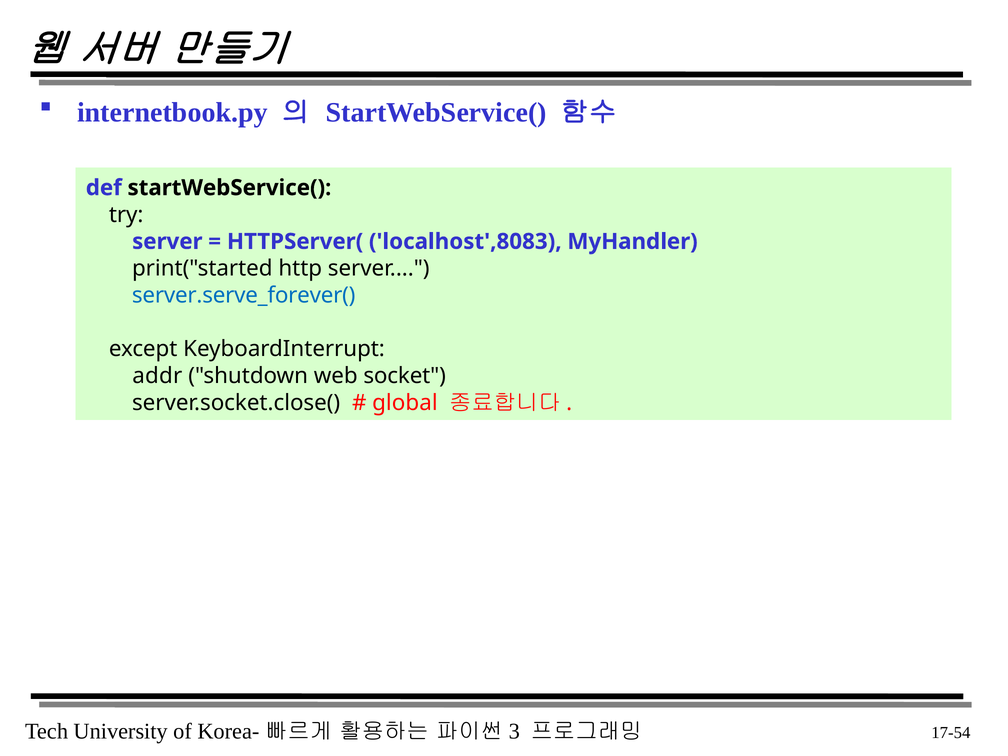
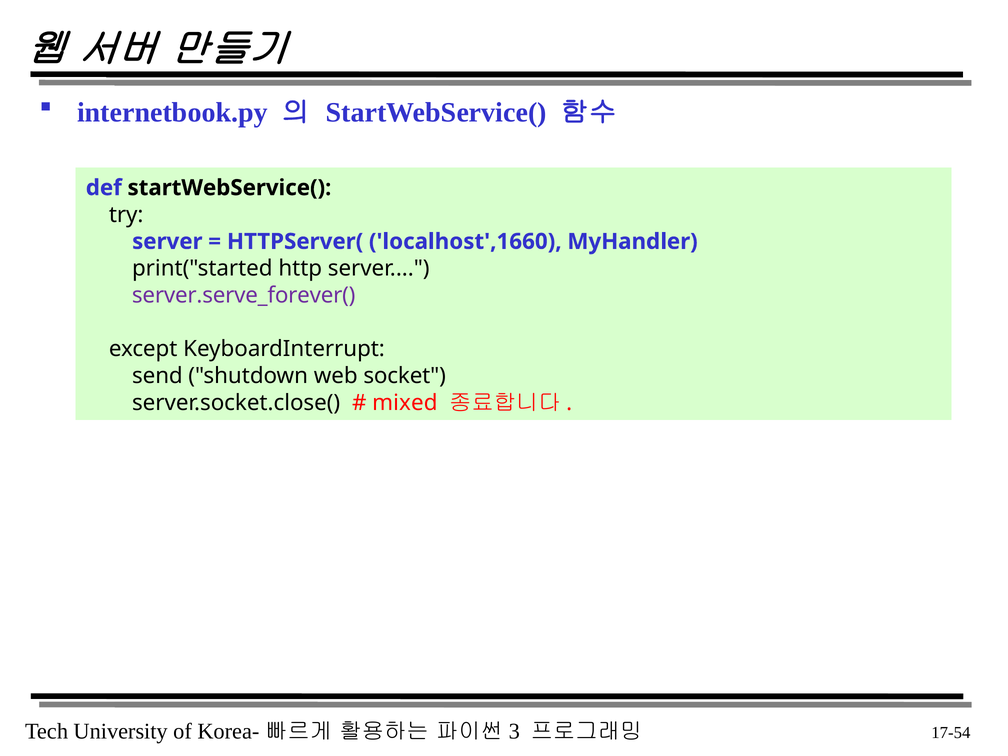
localhost',8083: localhost',8083 -> localhost',1660
server.serve_forever( colour: blue -> purple
addr: addr -> send
global: global -> mixed
